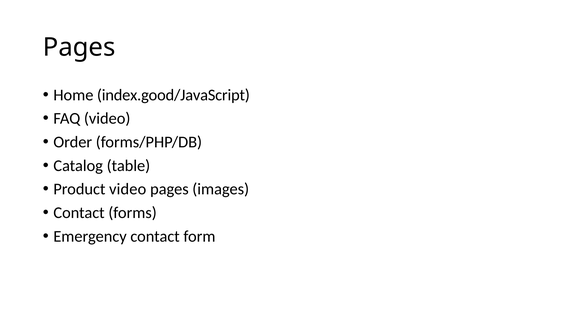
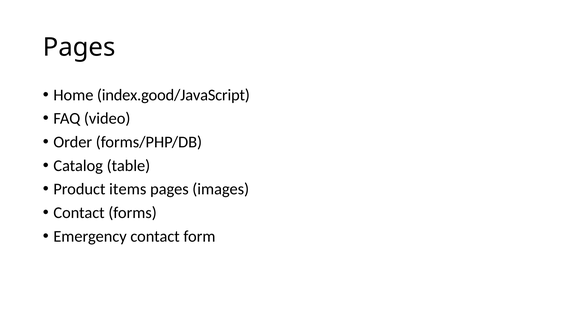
Product video: video -> items
